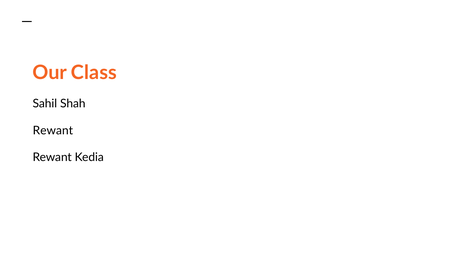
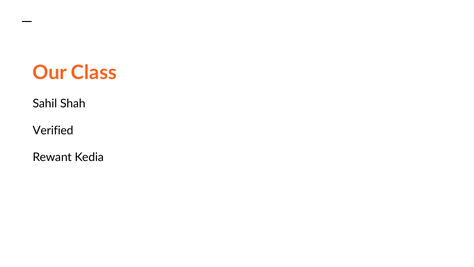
Rewant at (53, 130): Rewant -> Verified
